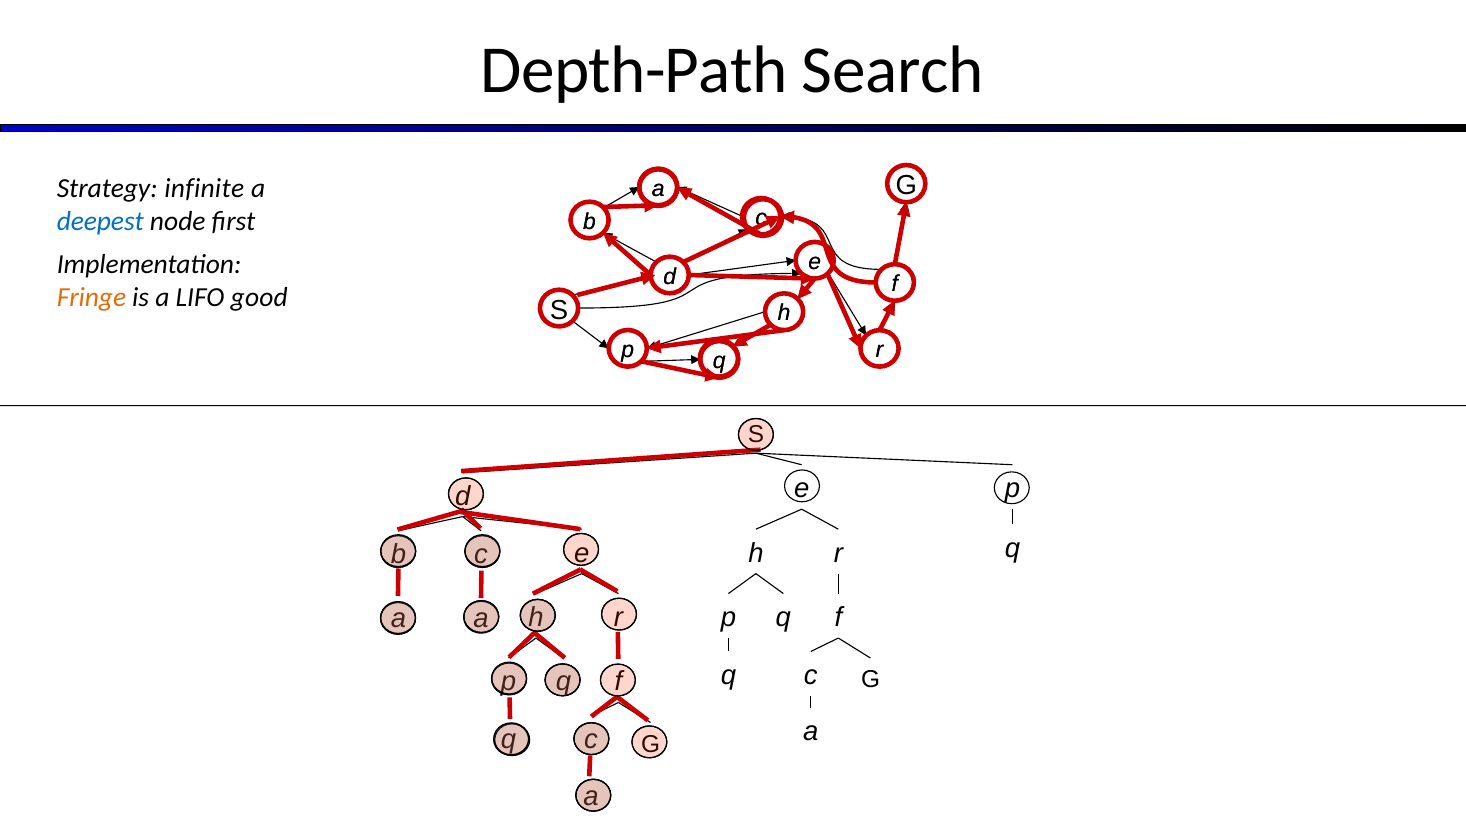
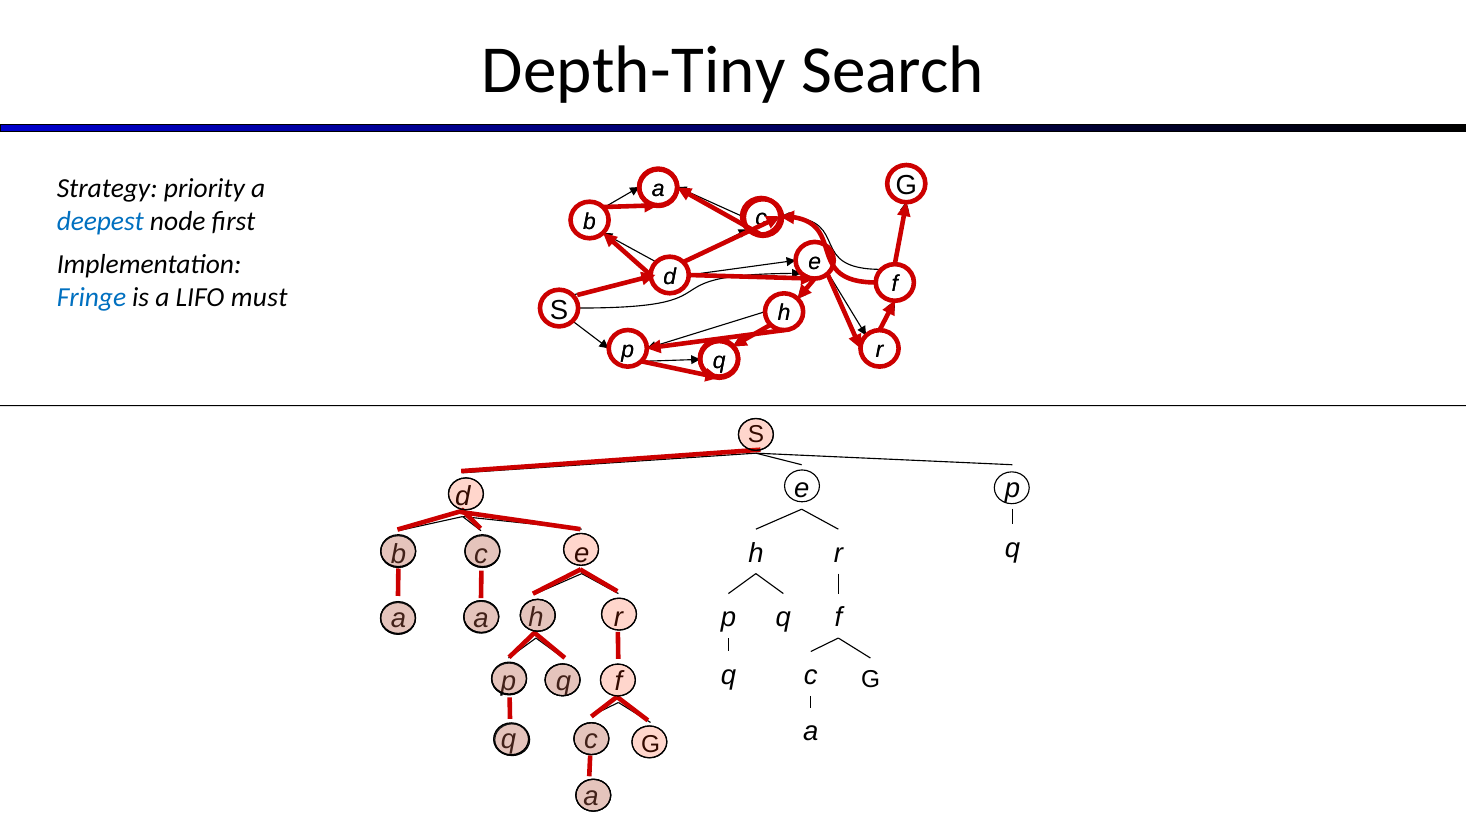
Depth-Path: Depth-Path -> Depth-Tiny
infinite: infinite -> priority
Fringe colour: orange -> blue
good: good -> must
